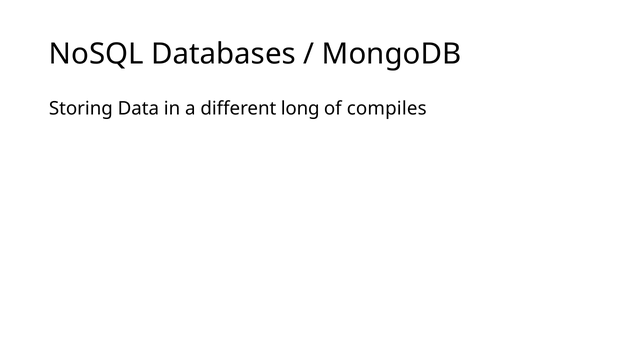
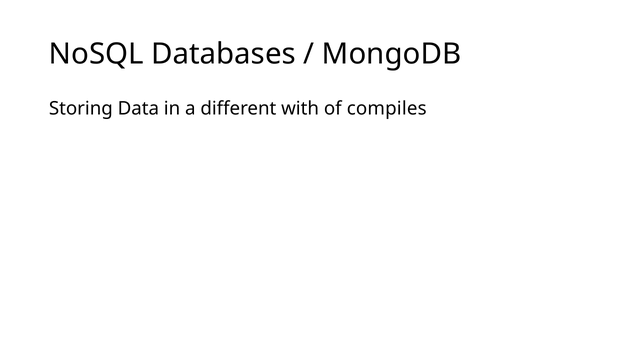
long: long -> with
